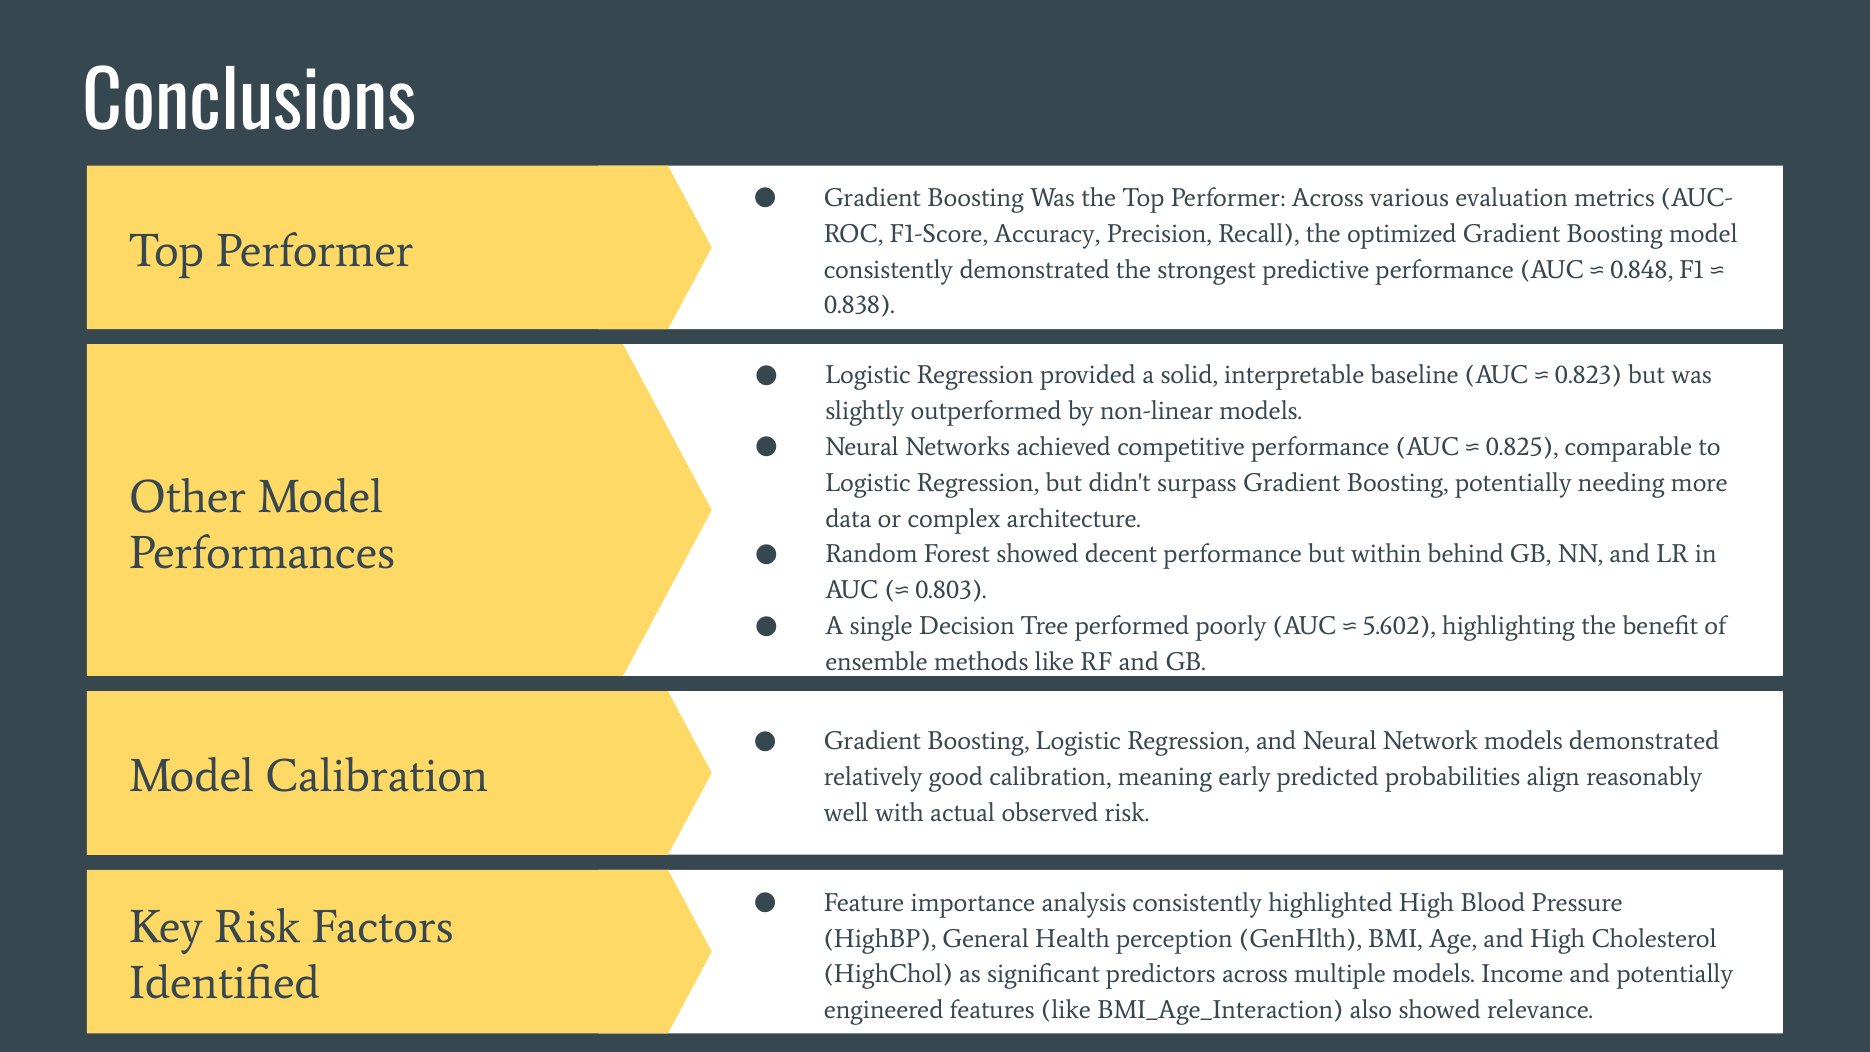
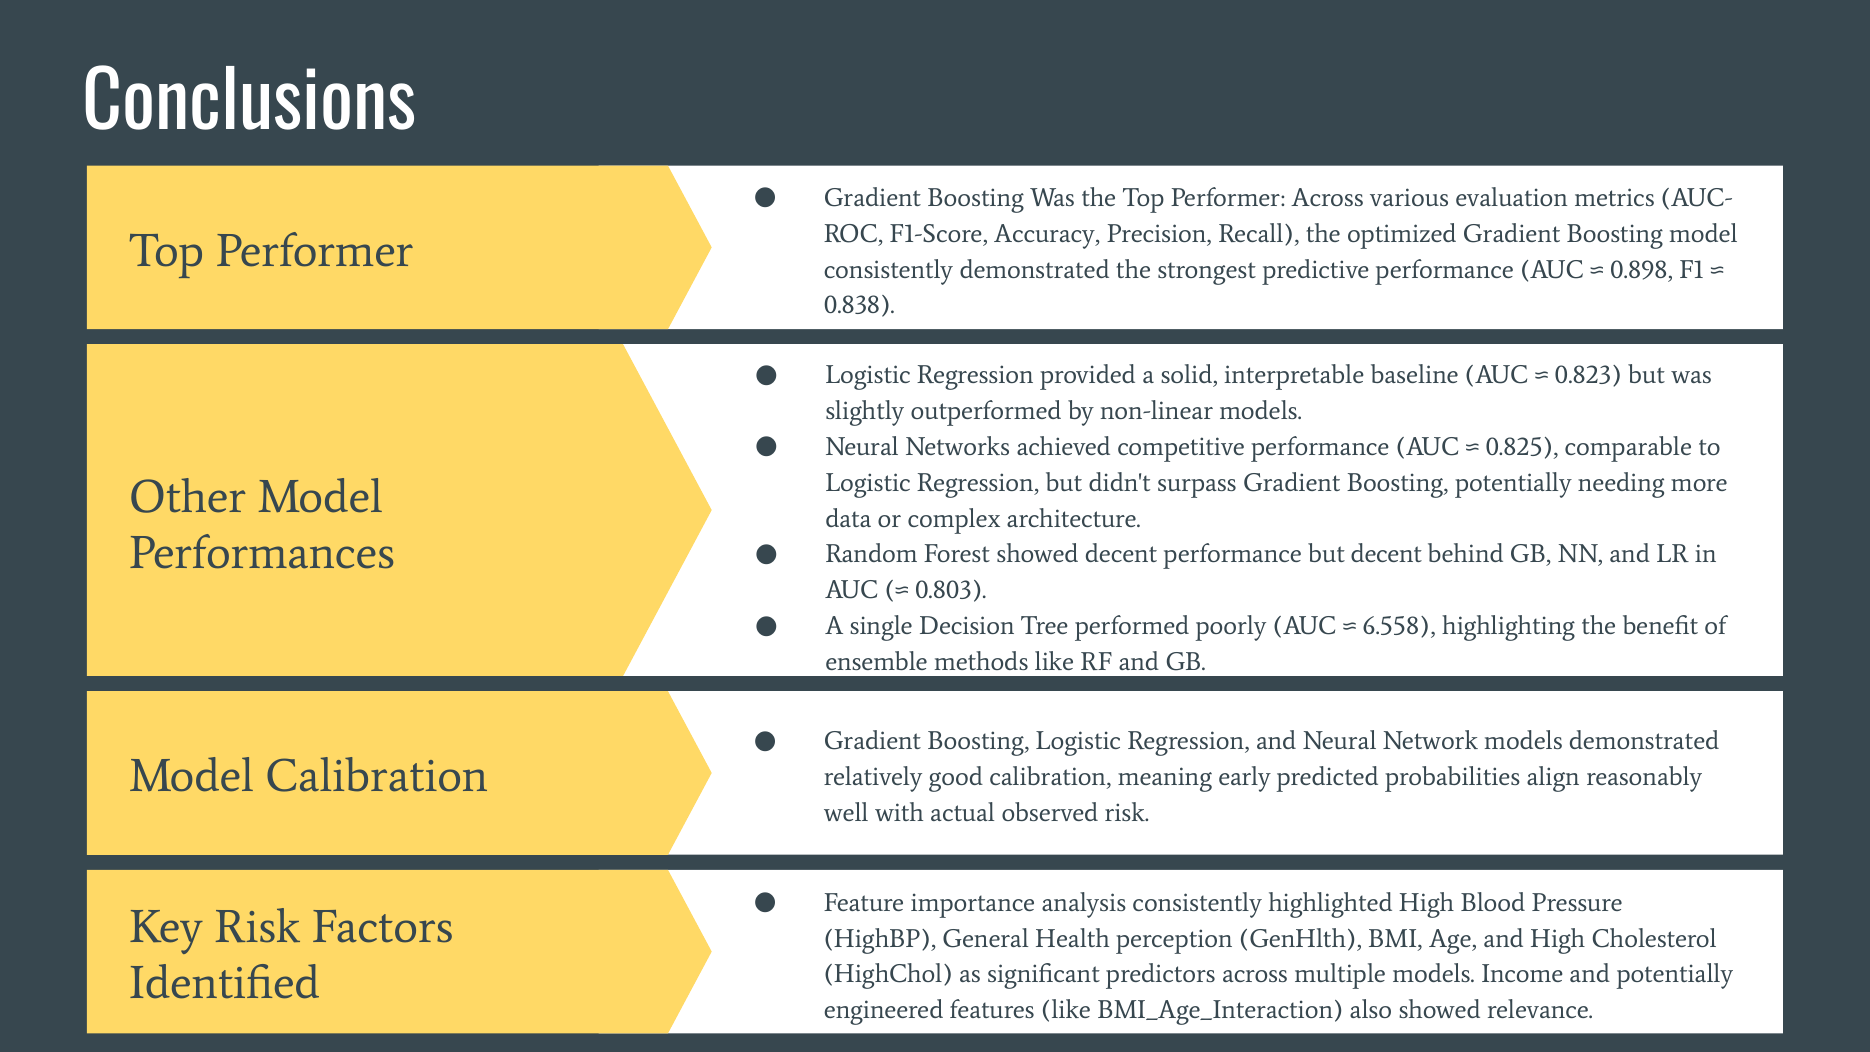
0.848: 0.848 -> 0.898
but within: within -> decent
5.602: 5.602 -> 6.558
